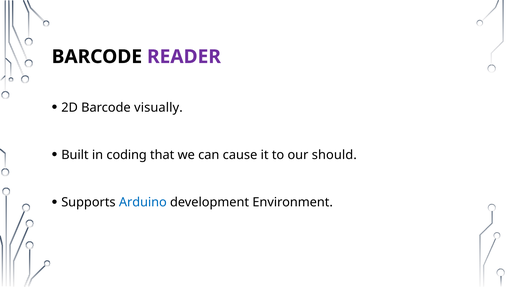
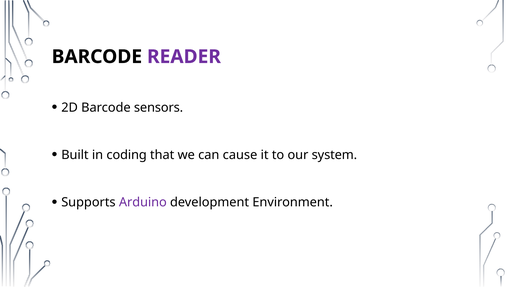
visually: visually -> sensors
should: should -> system
Arduino colour: blue -> purple
